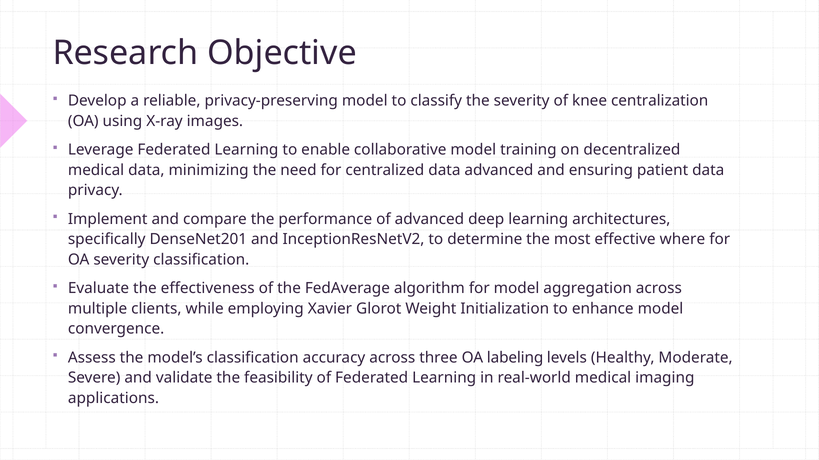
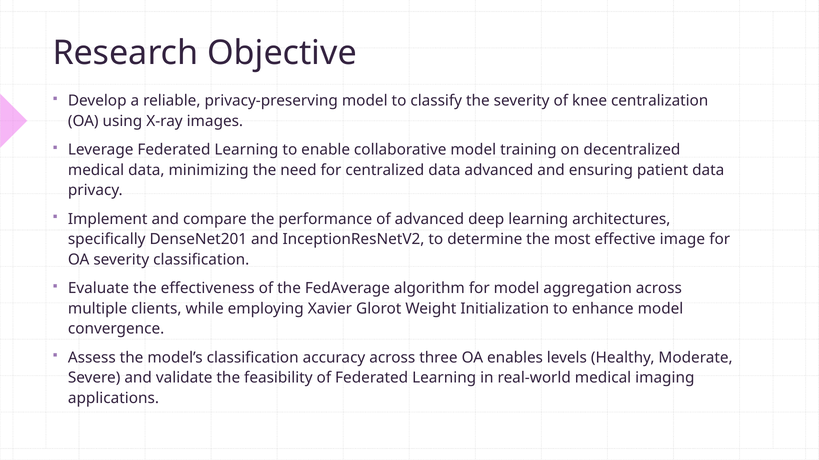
where: where -> image
labeling: labeling -> enables
